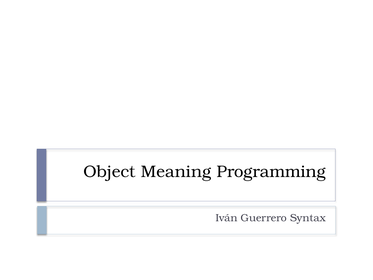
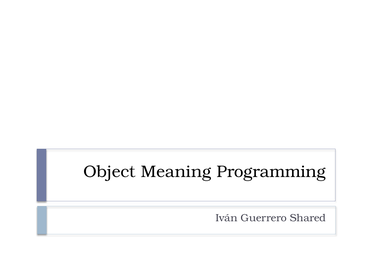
Syntax: Syntax -> Shared
